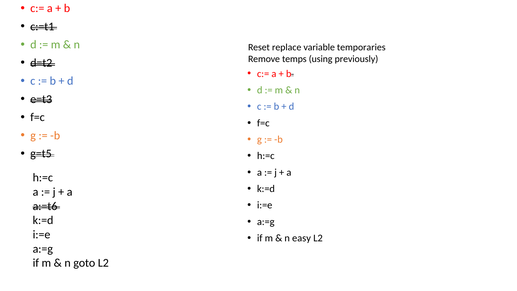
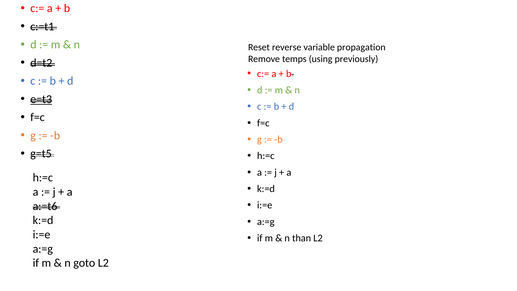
replace: replace -> reverse
temporaries: temporaries -> propagation
e=t3 underline: none -> present
easy: easy -> than
